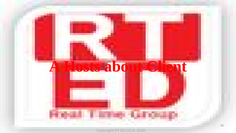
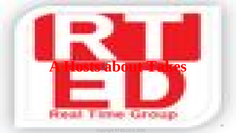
Client: Client -> Takes
